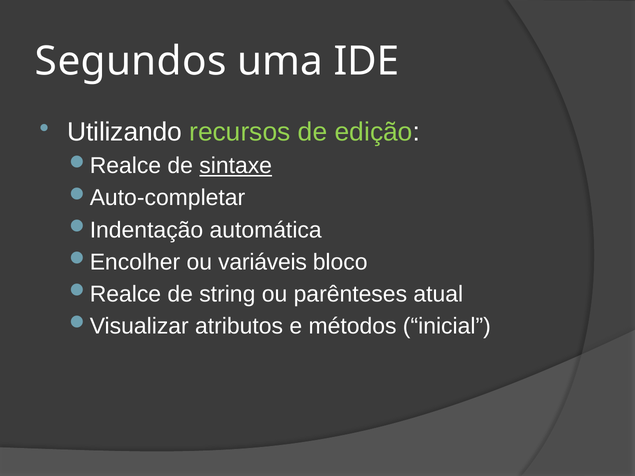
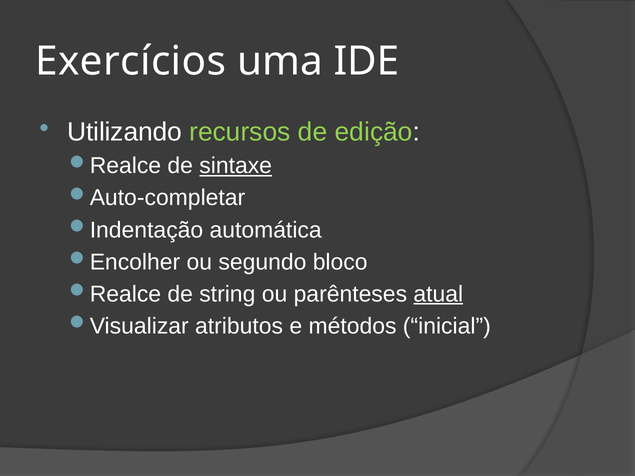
Segundos: Segundos -> Exercícios
variáveis: variáveis -> segundo
atual underline: none -> present
